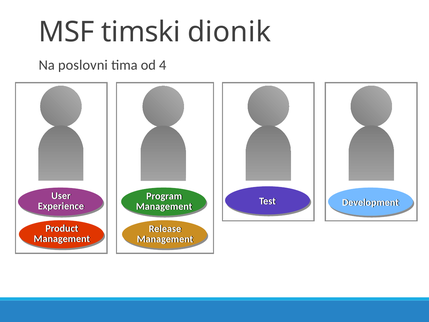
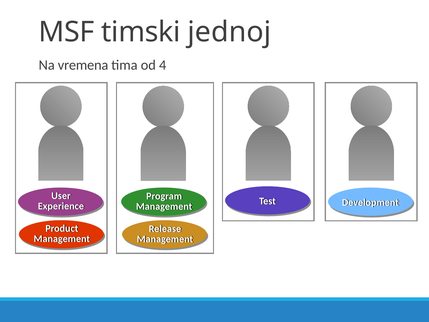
dionik: dionik -> jednoj
poslovni: poslovni -> vremena
